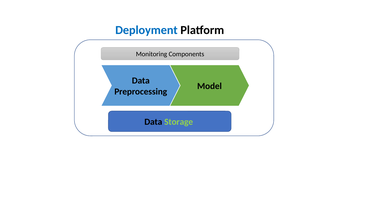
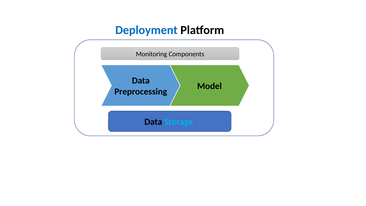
Storage colour: light green -> light blue
